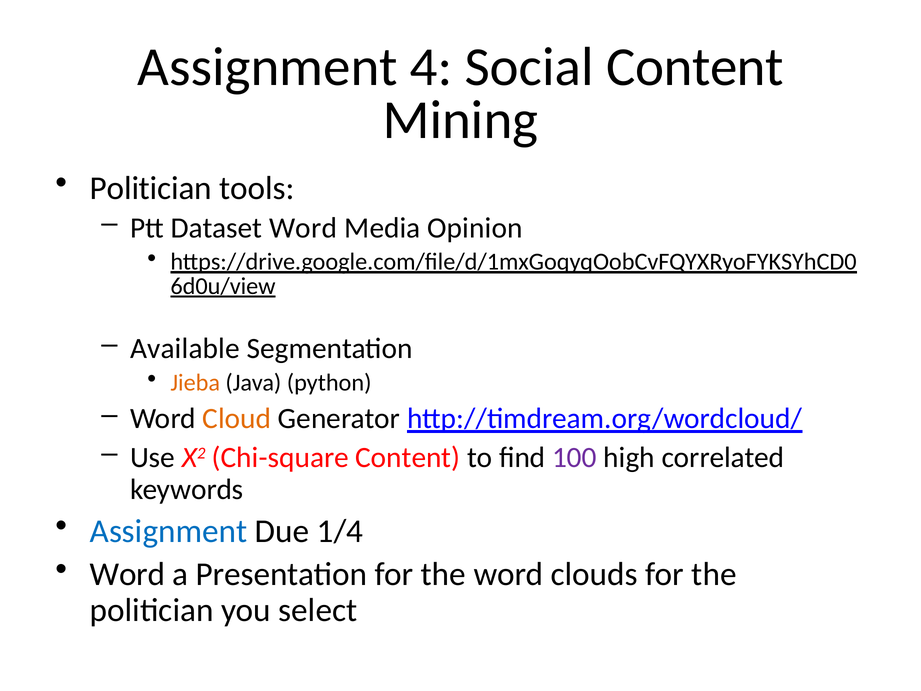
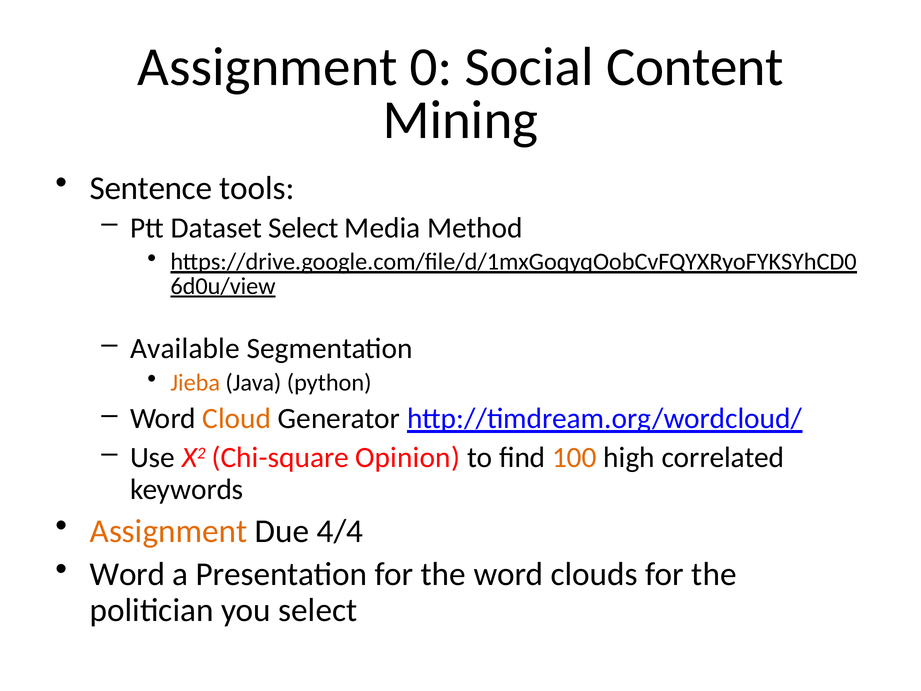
4: 4 -> 0
Politician at (151, 188): Politician -> Sentence
Dataset Word: Word -> Select
Opinion: Opinion -> Method
Chi-square Content: Content -> Opinion
100 colour: purple -> orange
Assignment at (168, 531) colour: blue -> orange
1/4: 1/4 -> 4/4
